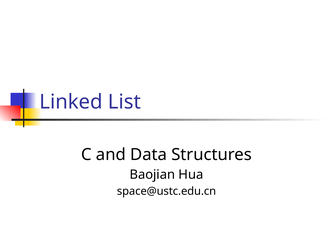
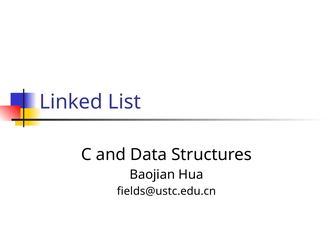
space@ustc.edu.cn: space@ustc.edu.cn -> fields@ustc.edu.cn
